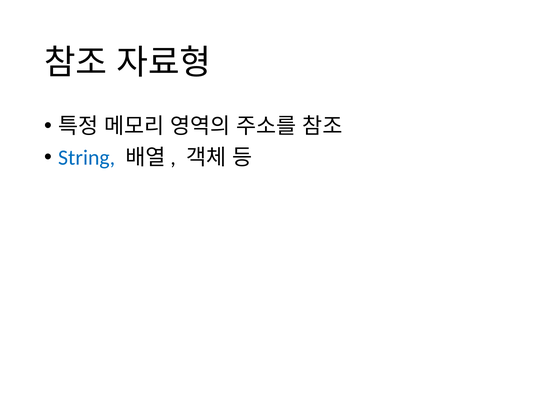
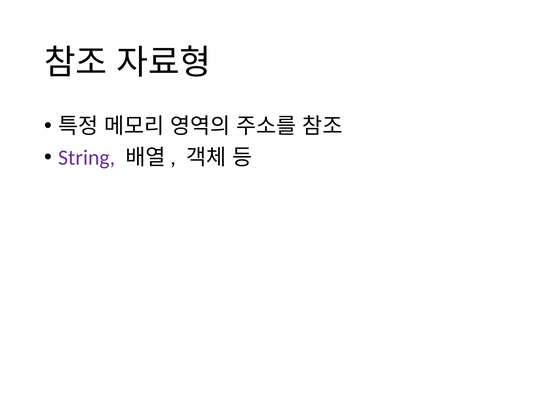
String colour: blue -> purple
